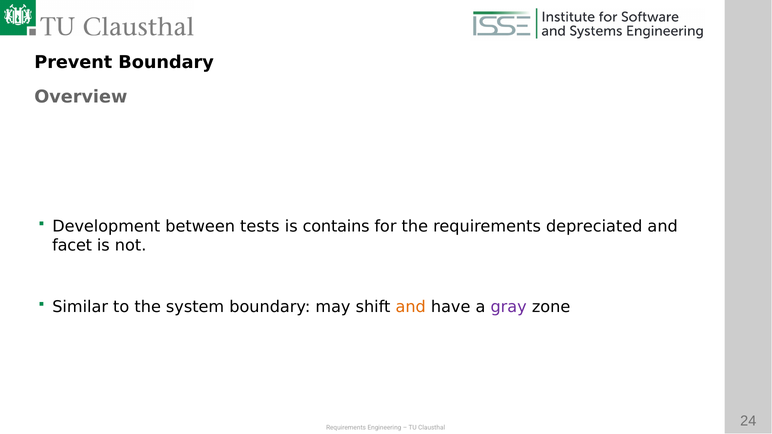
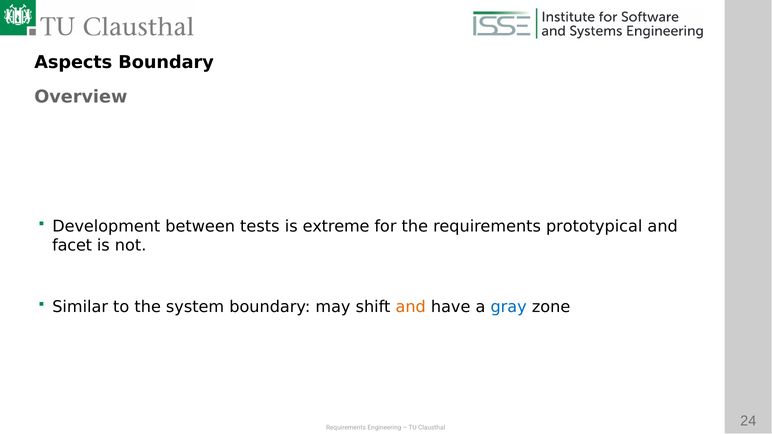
Prevent: Prevent -> Aspects
contains: contains -> extreme
depreciated: depreciated -> prototypical
gray colour: purple -> blue
